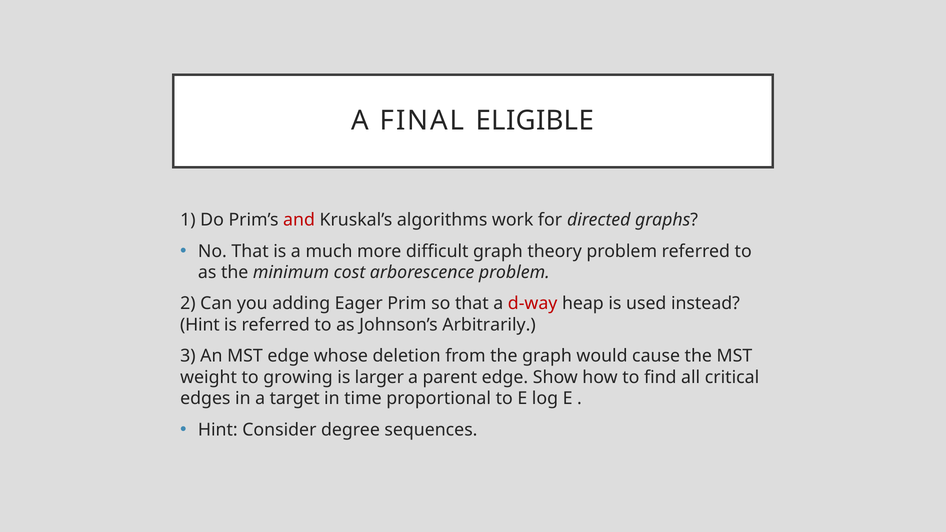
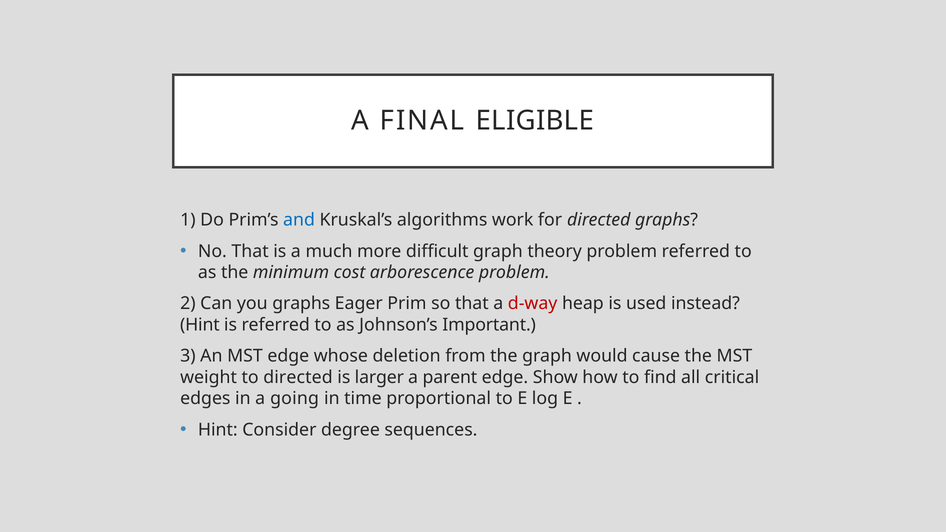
and colour: red -> blue
you adding: adding -> graphs
Arbitrarily: Arbitrarily -> Important
to growing: growing -> directed
target: target -> going
